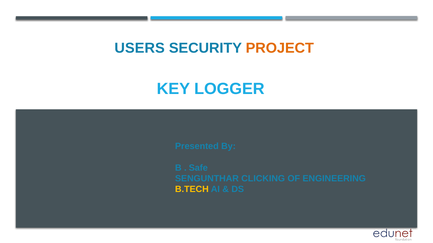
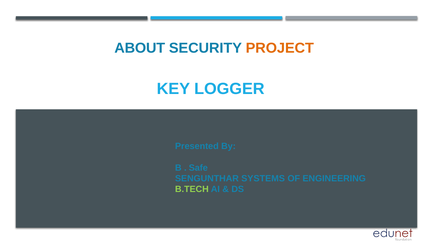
USERS: USERS -> ABOUT
CLICKING: CLICKING -> SYSTEMS
B.TECH colour: yellow -> light green
